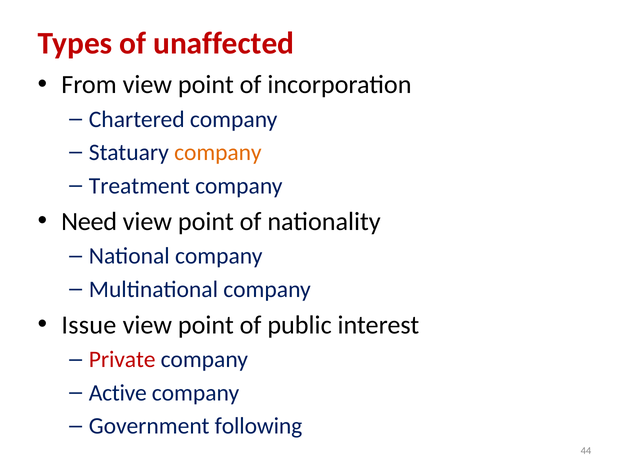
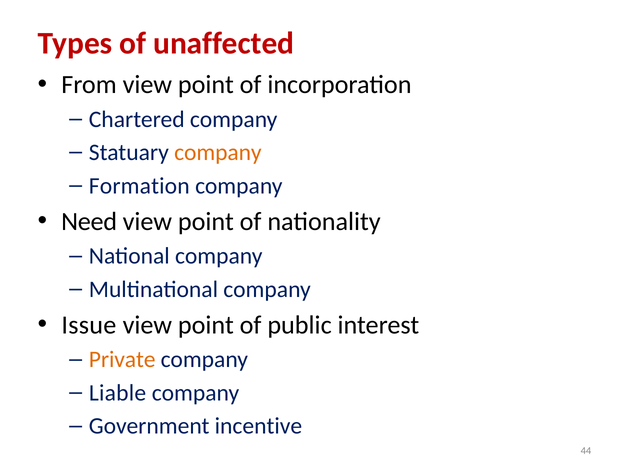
Treatment: Treatment -> Formation
Private colour: red -> orange
Active: Active -> Liable
following: following -> incentive
